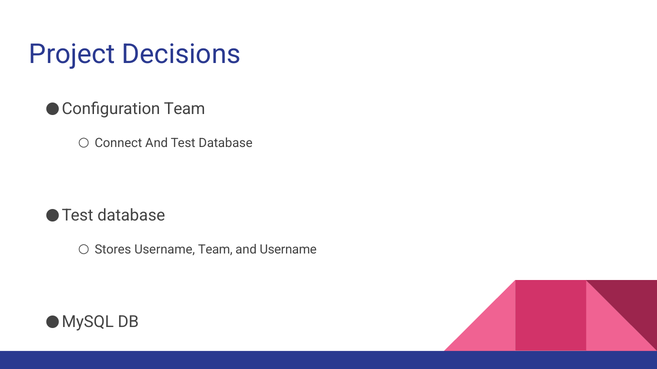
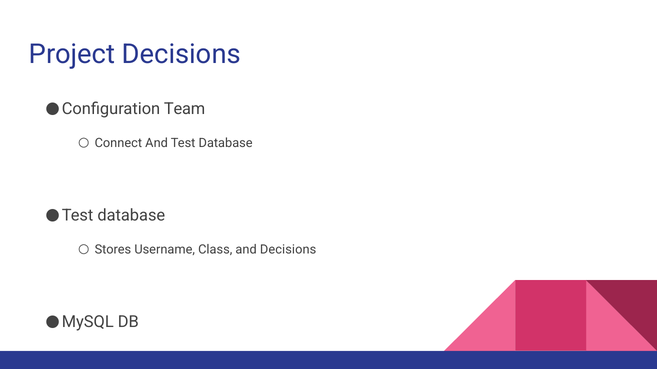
Username Team: Team -> Class
and Username: Username -> Decisions
